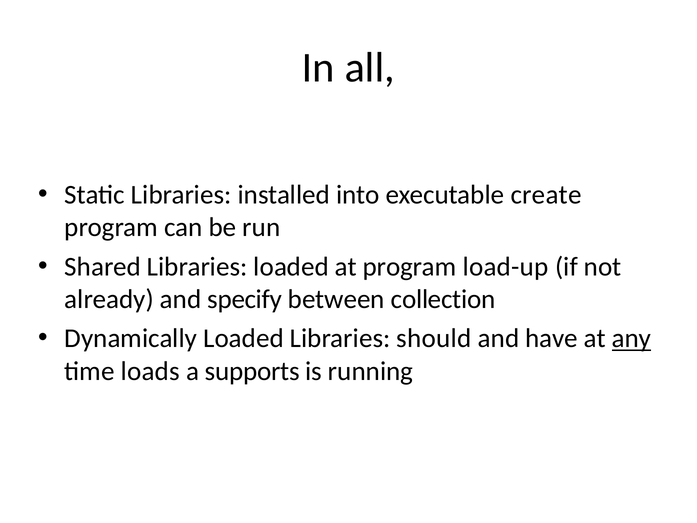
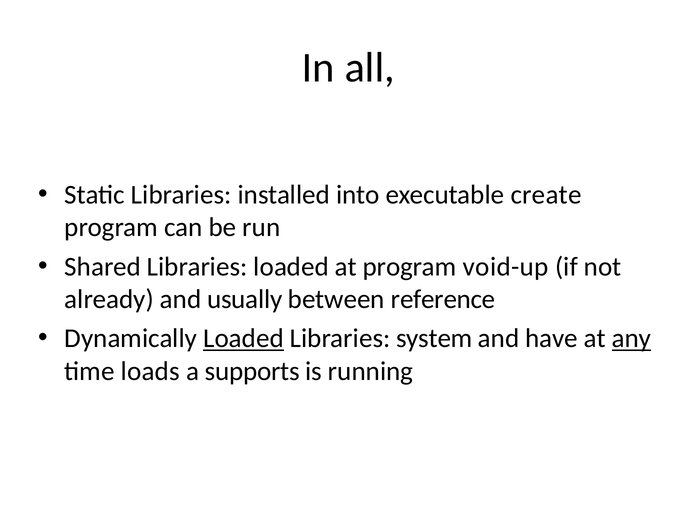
load-up: load-up -> void-up
specify: specify -> usually
collection: collection -> reference
Loaded at (244, 338) underline: none -> present
should: should -> system
